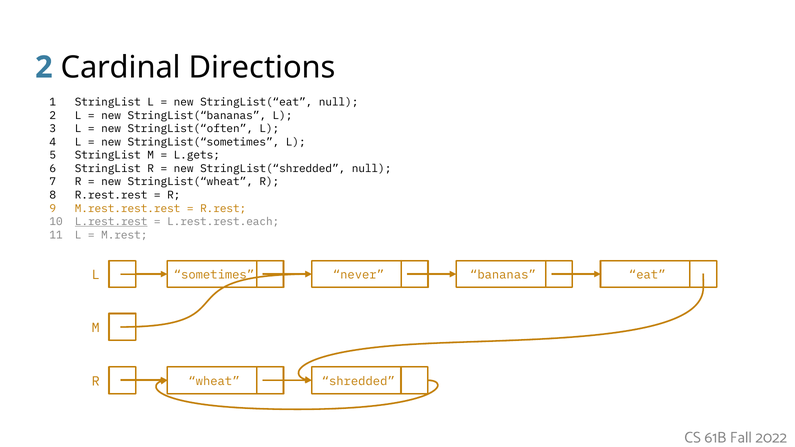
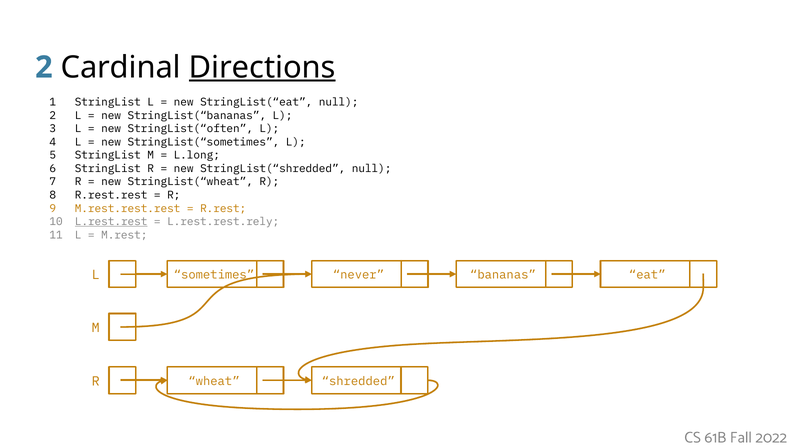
Directions underline: none -> present
L.gets: L.gets -> L.long
L.rest.rest.each: L.rest.rest.each -> L.rest.rest.rely
